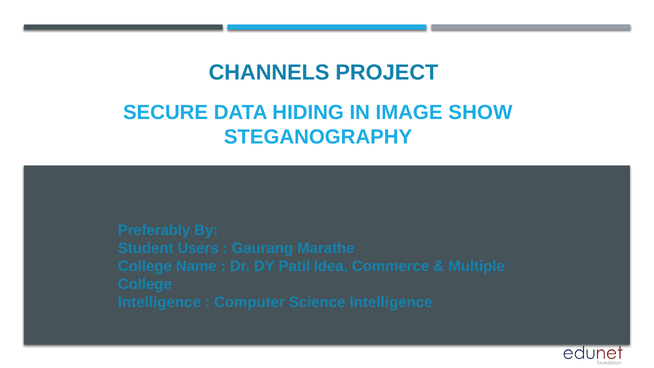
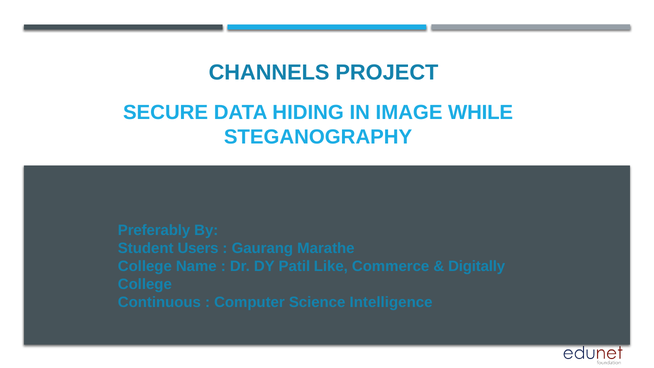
SHOW: SHOW -> WHILE
Idea: Idea -> Like
Multiple: Multiple -> Digitally
Intelligence at (159, 302): Intelligence -> Continuous
